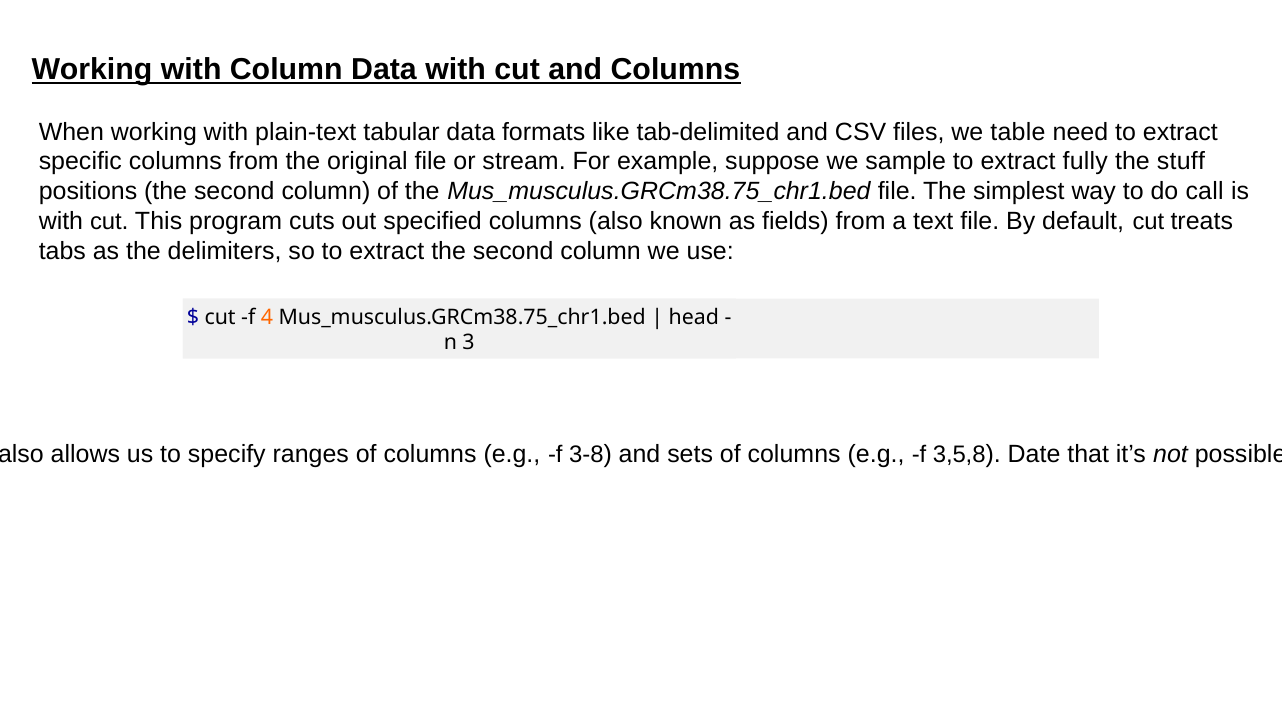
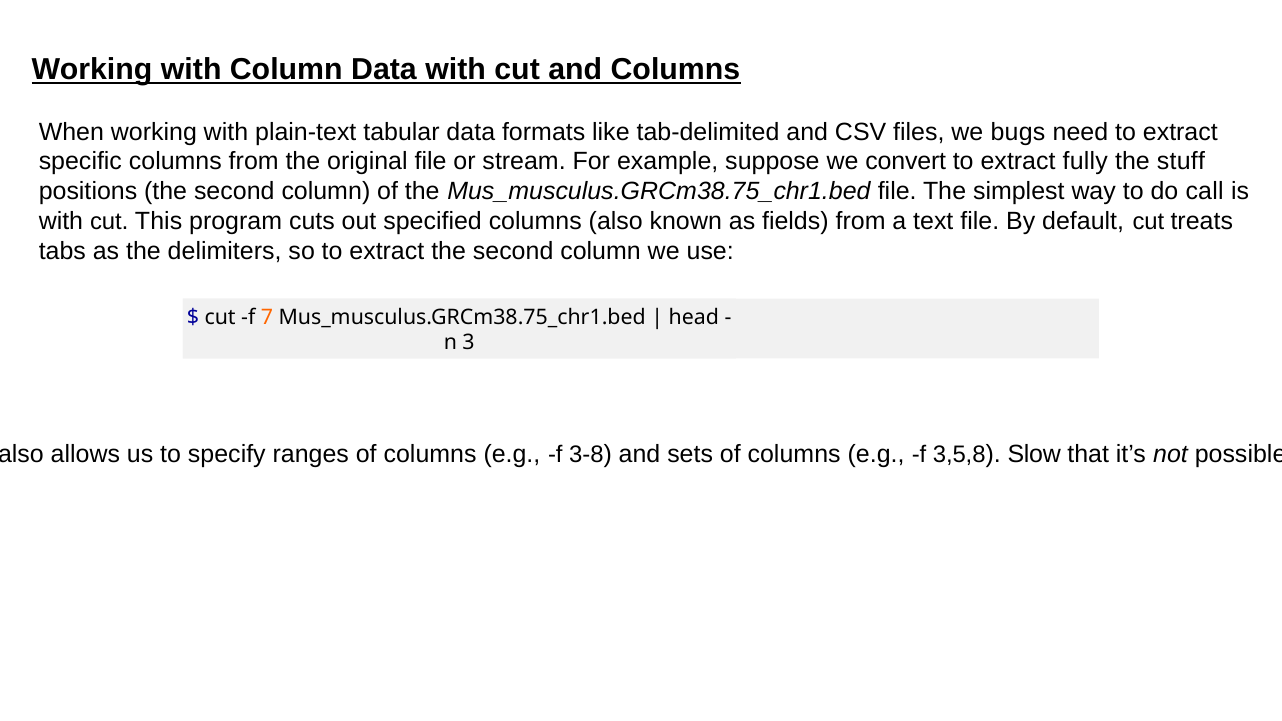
table: table -> bugs
sample: sample -> convert
4: 4 -> 7
Date: Date -> Slow
